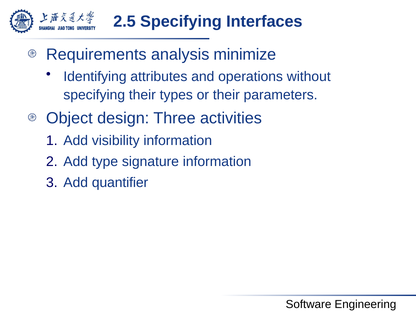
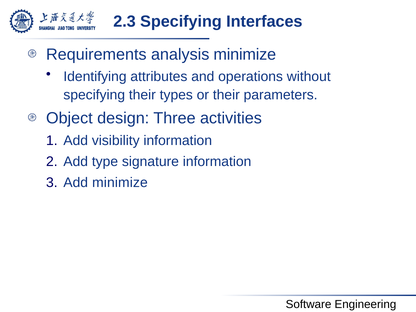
2.5: 2.5 -> 2.3
Add quantifier: quantifier -> minimize
